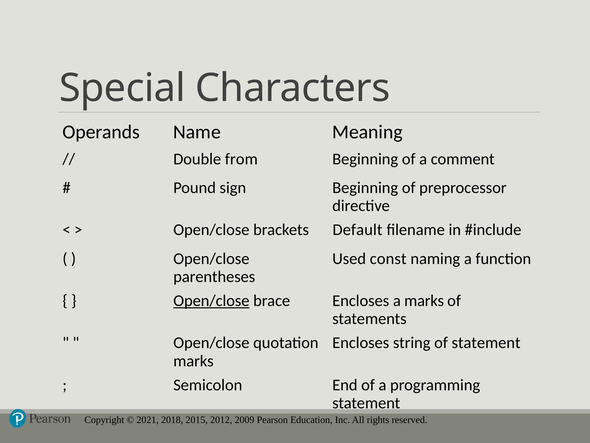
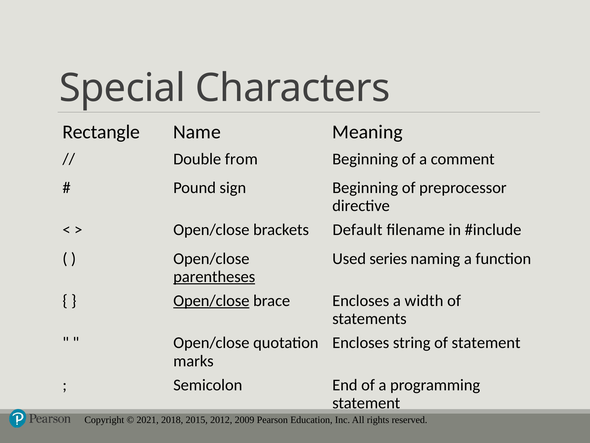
Operands: Operands -> Rectangle
const: const -> series
parentheses underline: none -> present
a marks: marks -> width
